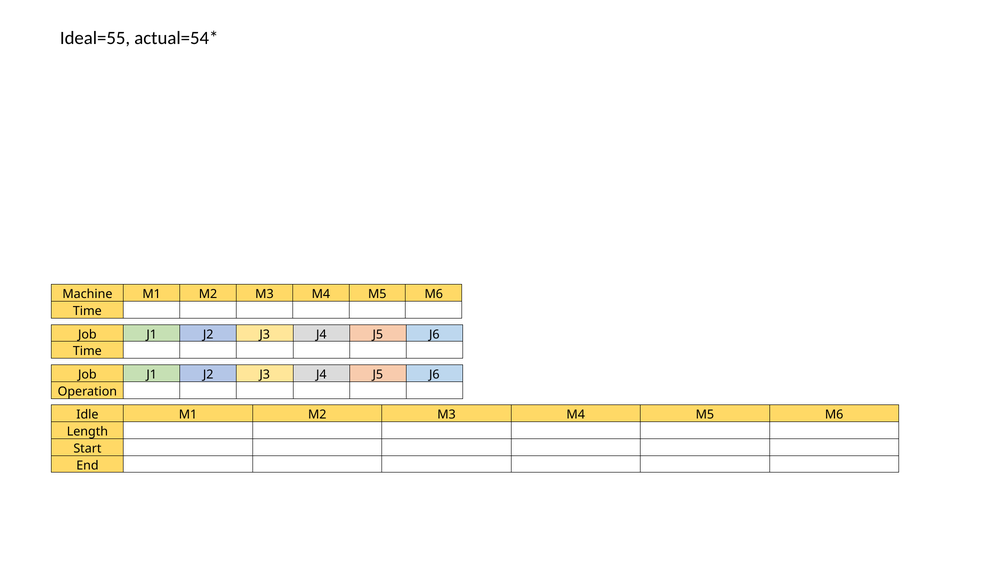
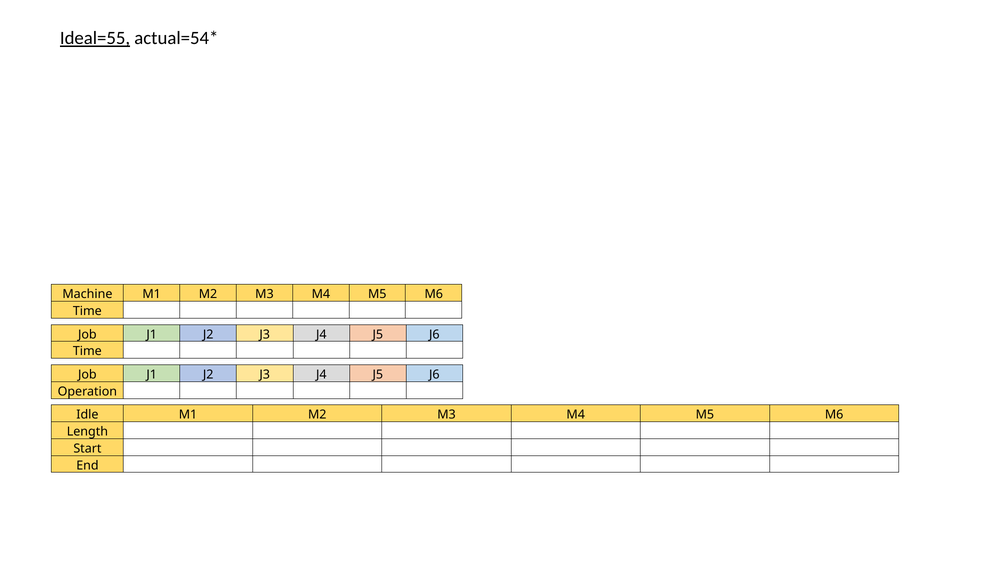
Ideal=55 underline: none -> present
